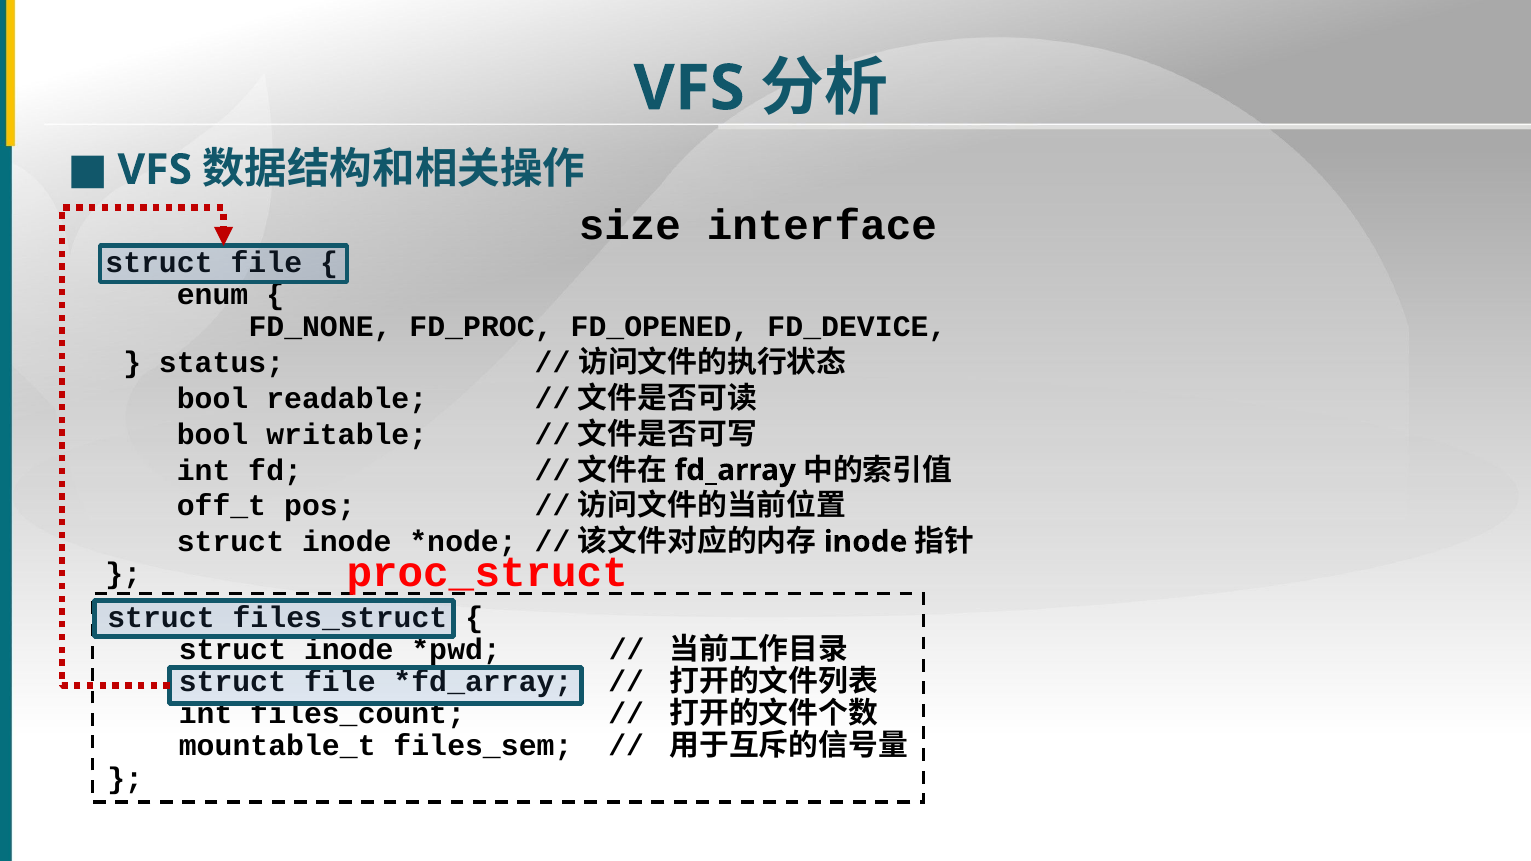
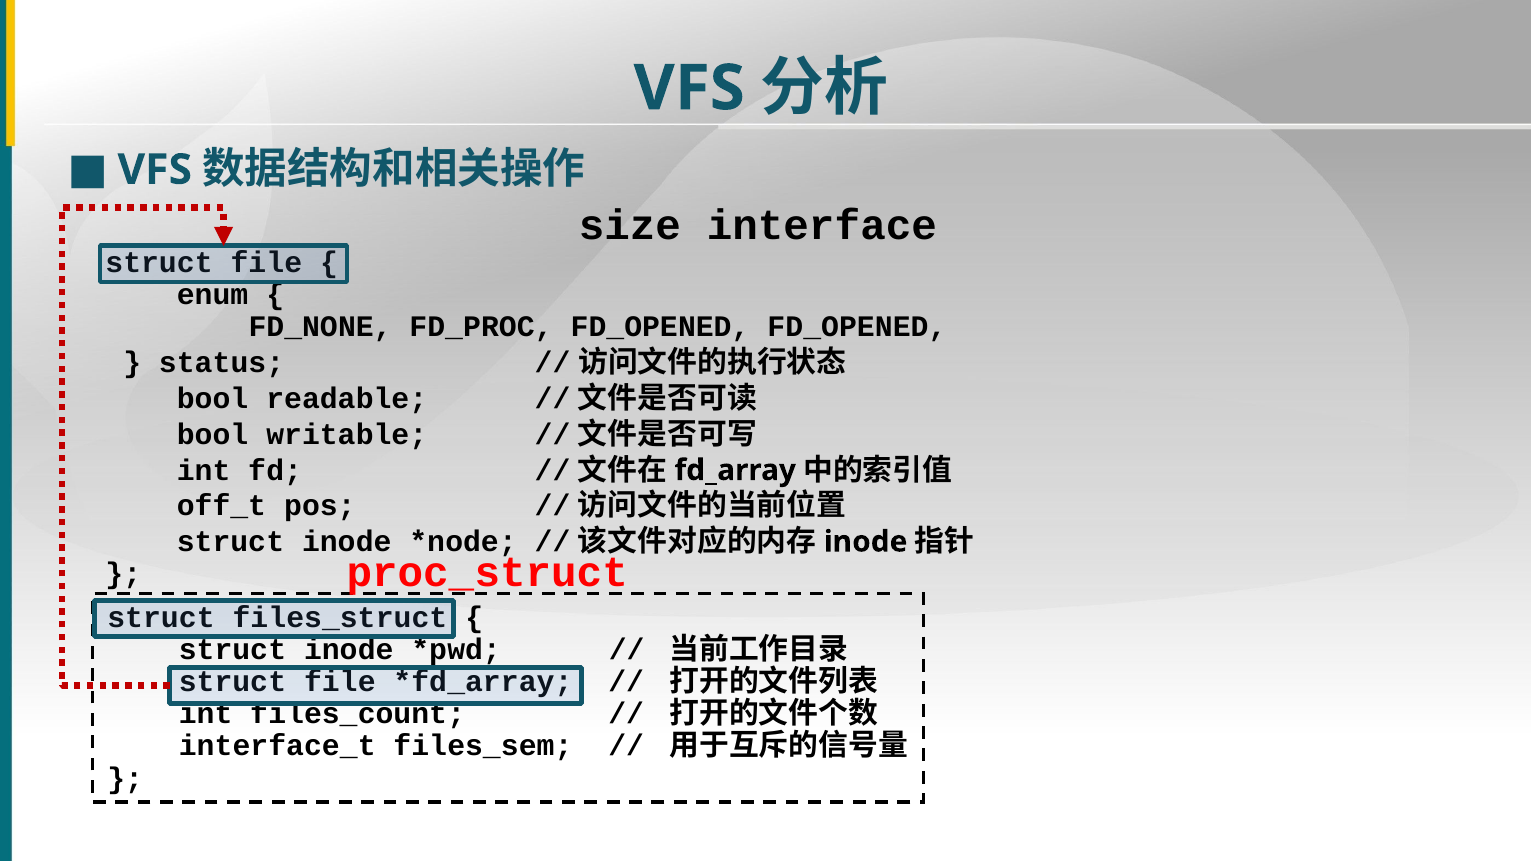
FD_OPENED FD_DEVICE: FD_DEVICE -> FD_OPENED
mountable_t: mountable_t -> interface_t
